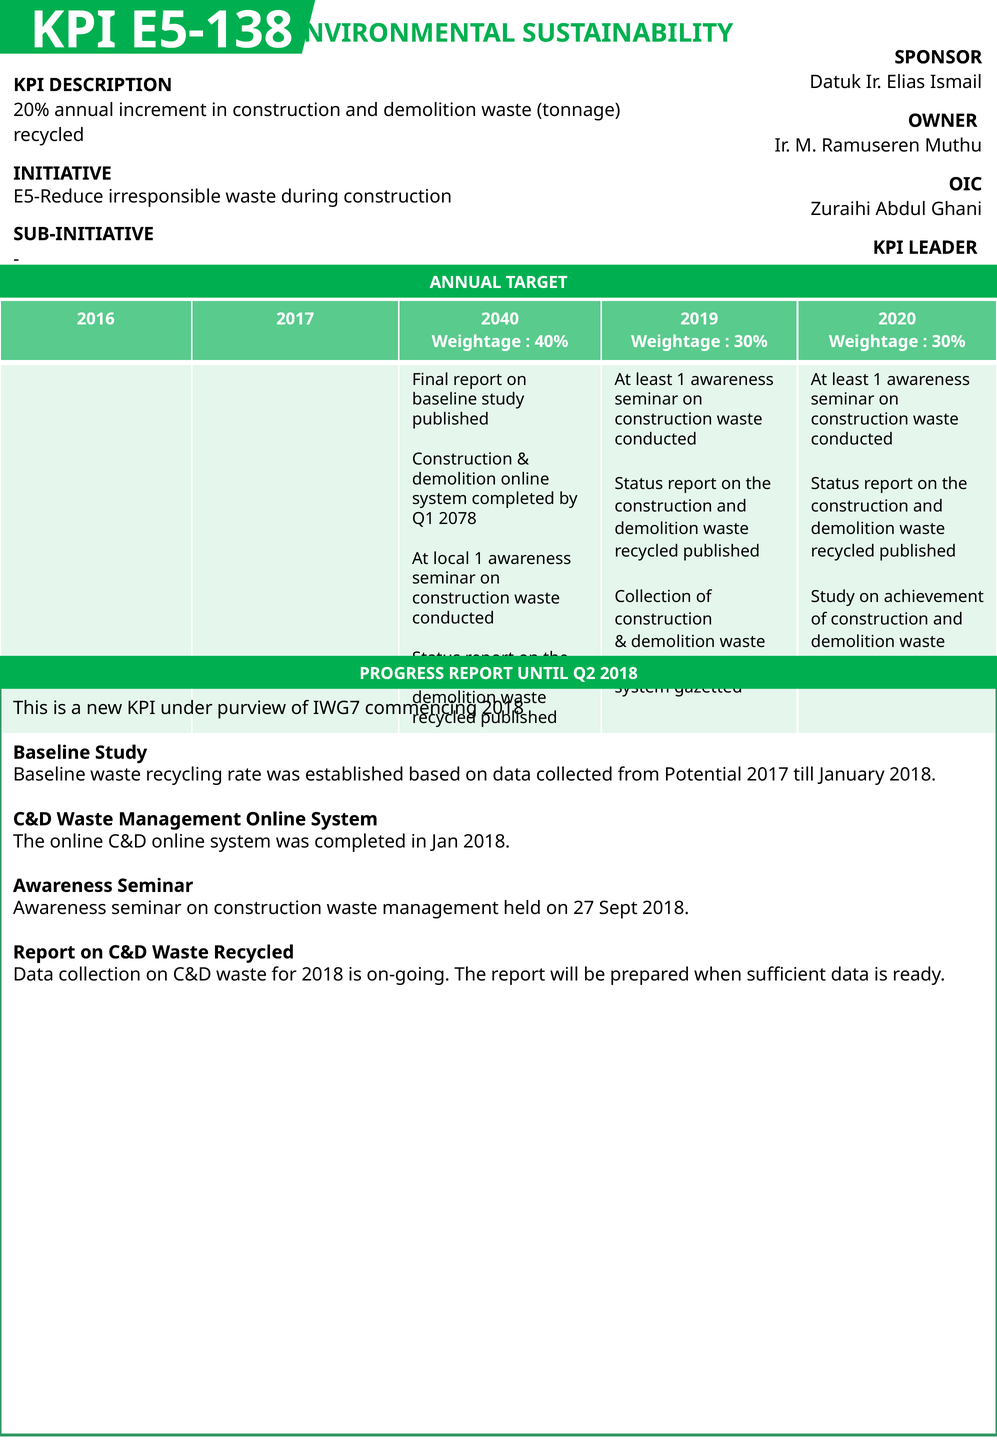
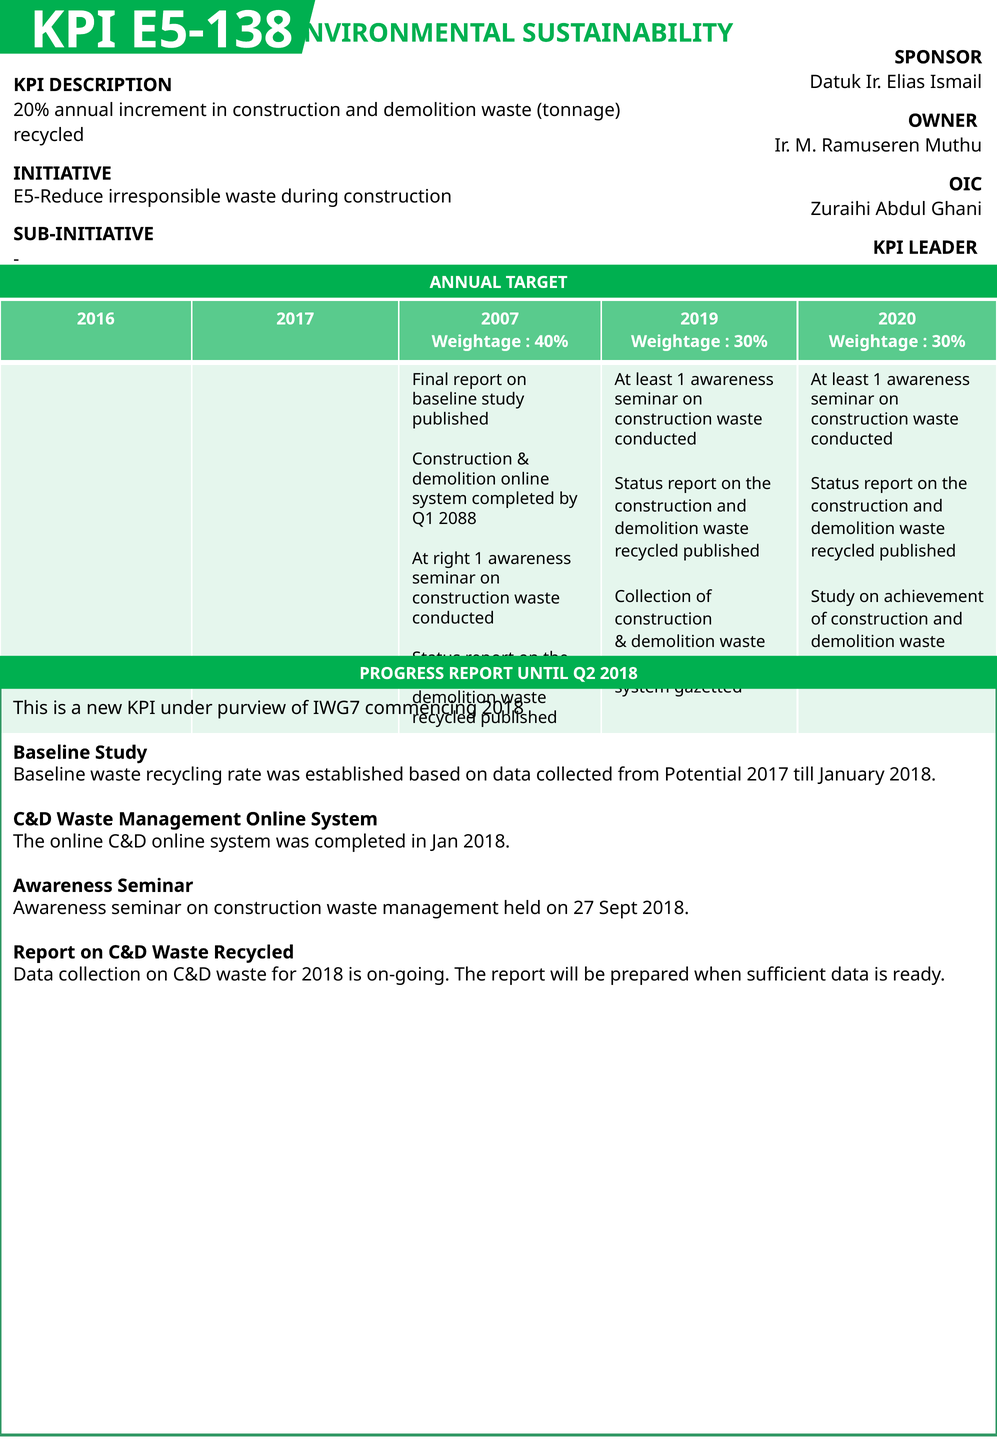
2040: 2040 -> 2007
2078: 2078 -> 2088
local: local -> right
